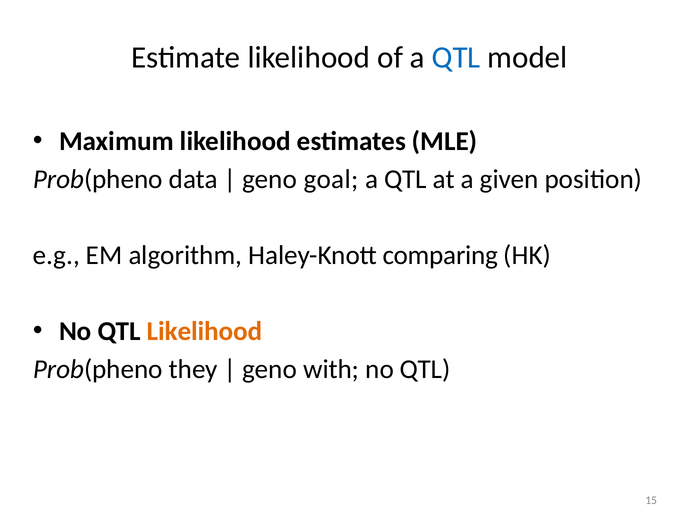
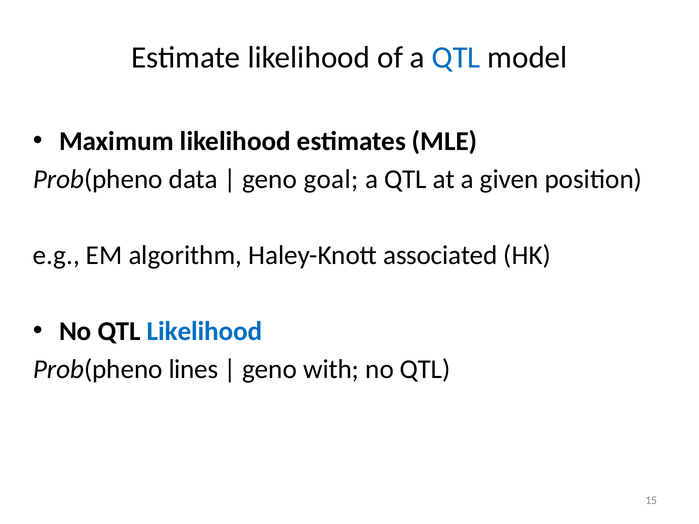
comparing: comparing -> associated
Likelihood at (205, 332) colour: orange -> blue
they: they -> lines
